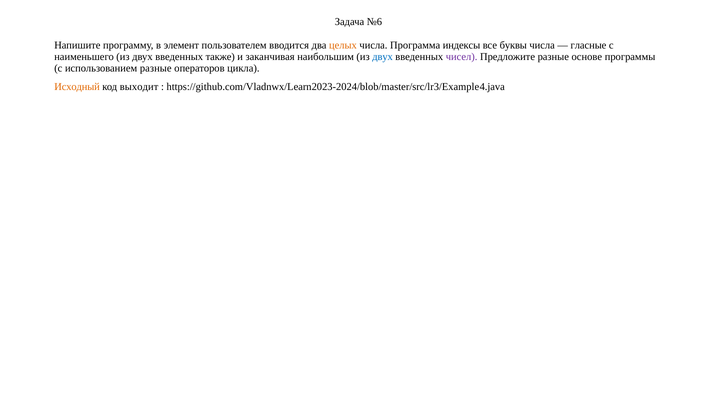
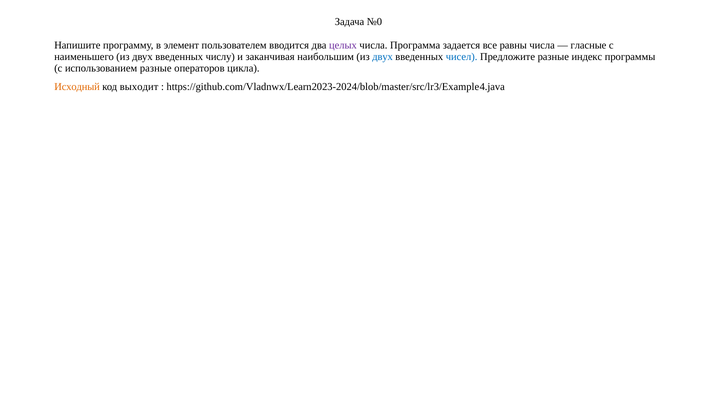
№6: №6 -> №0
целых colour: orange -> purple
индексы: индексы -> задается
буквы: буквы -> равны
также: также -> числу
чисел colour: purple -> blue
основе: основе -> индекс
